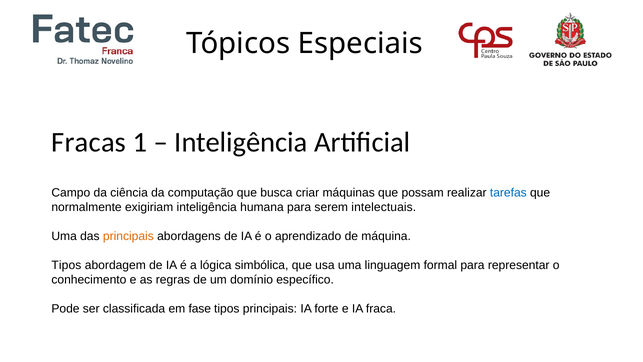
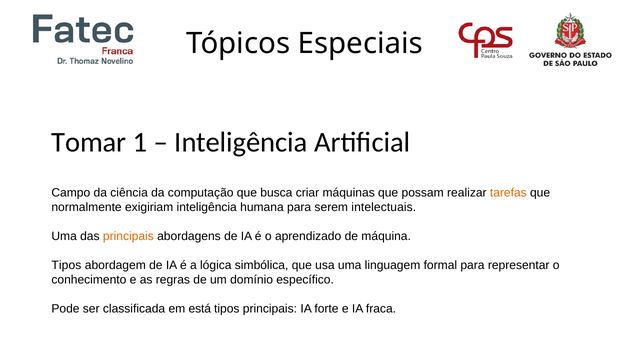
Fracas: Fracas -> Tomar
tarefas colour: blue -> orange
fase: fase -> está
